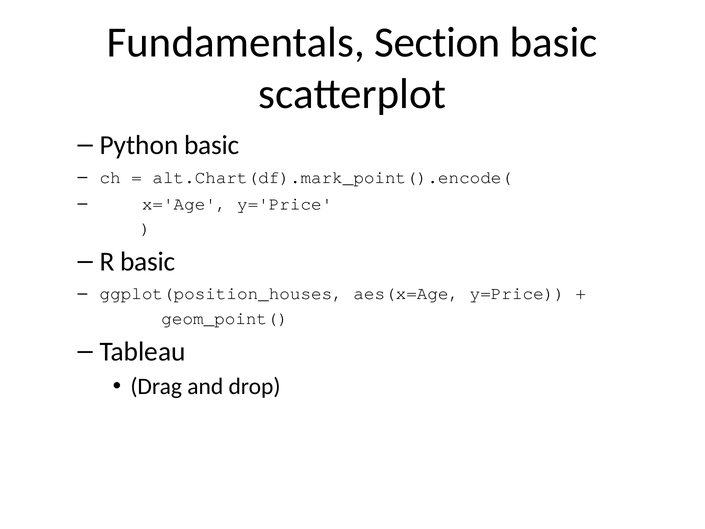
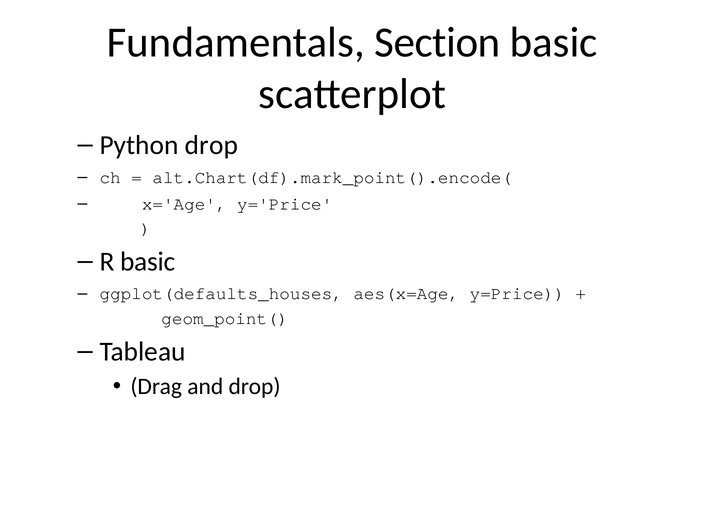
Python basic: basic -> drop
ggplot(position_houses: ggplot(position_houses -> ggplot(defaults_houses
